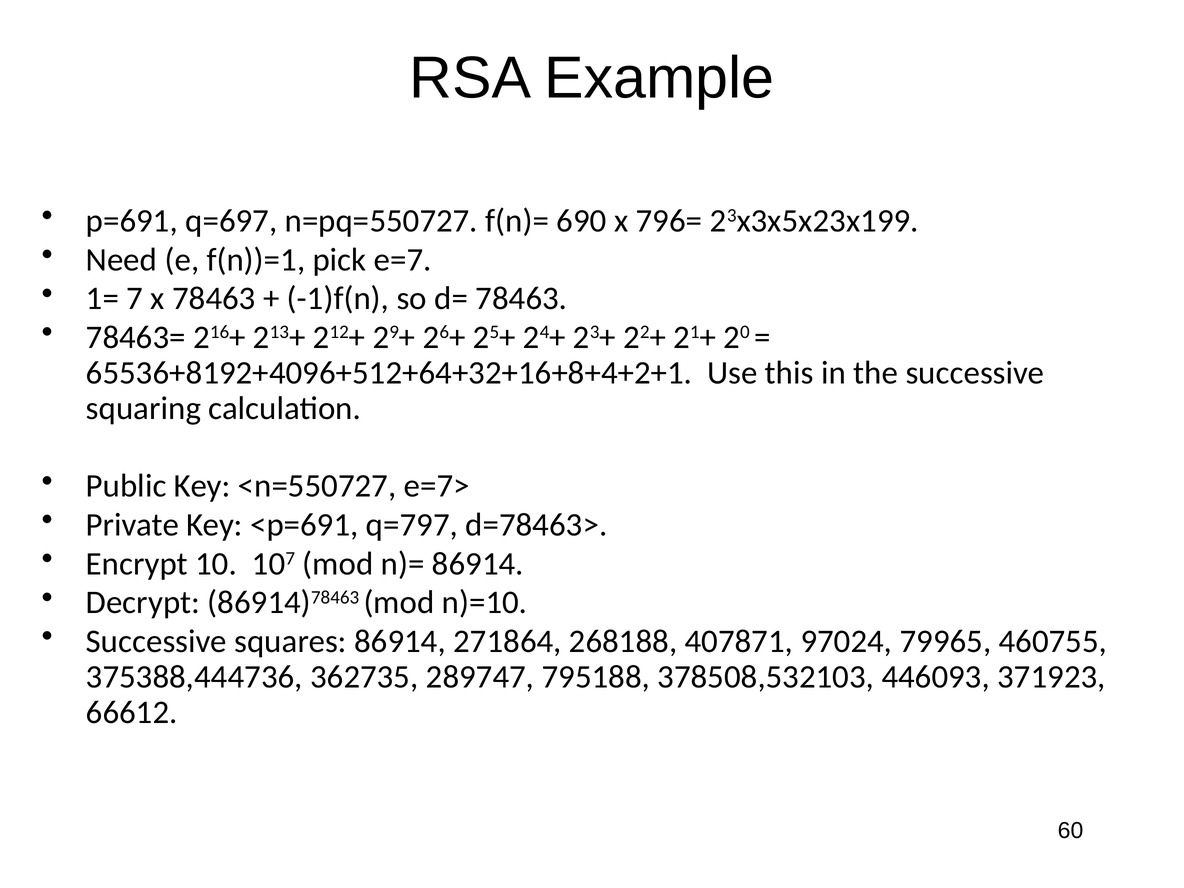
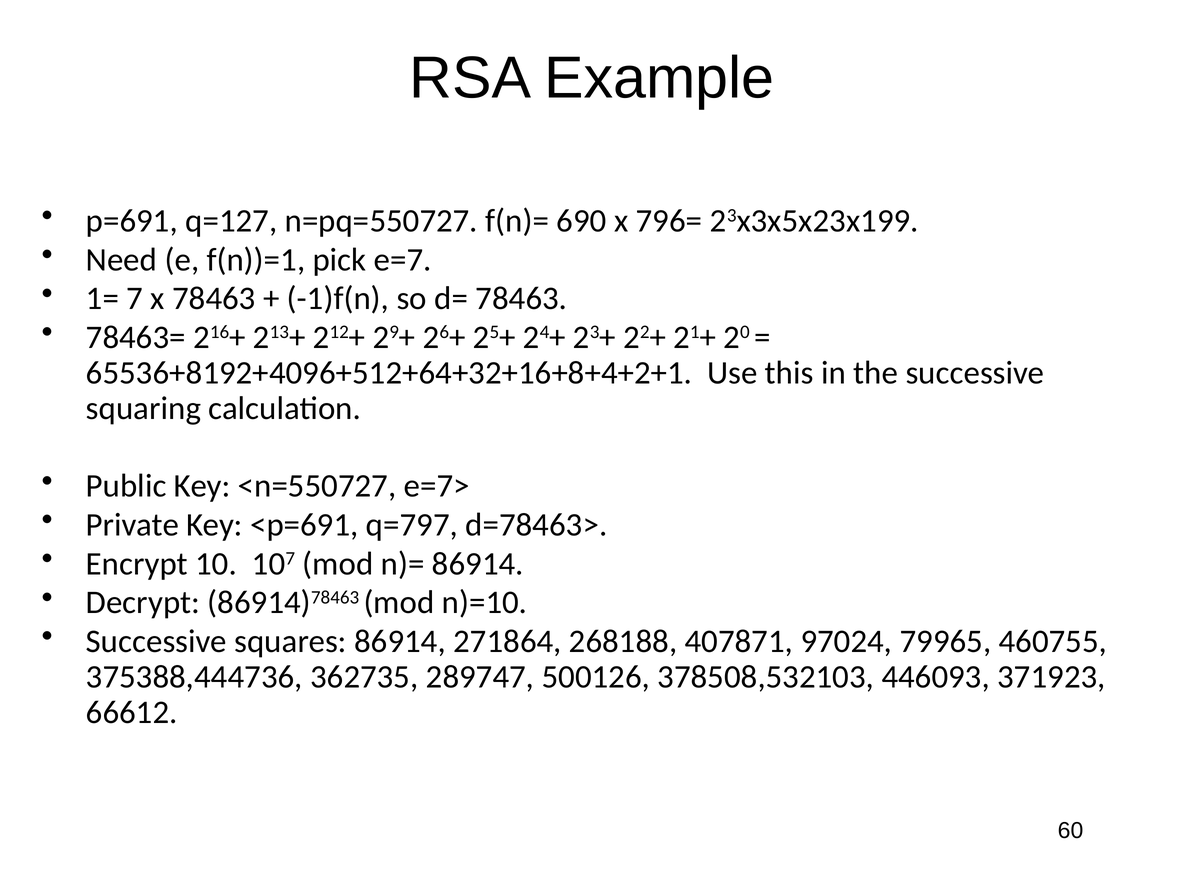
q=697: q=697 -> q=127
795188: 795188 -> 500126
